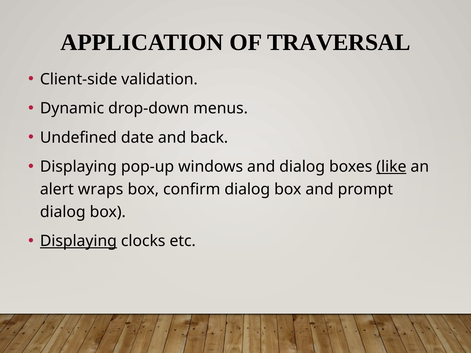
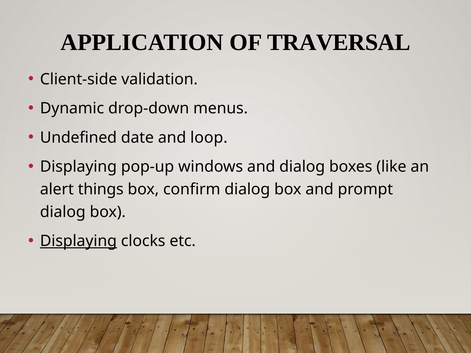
back: back -> loop
like underline: present -> none
wraps: wraps -> things
